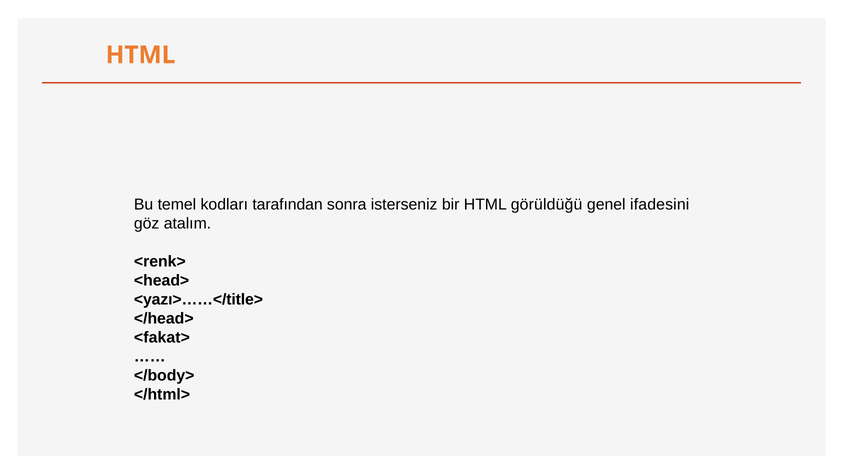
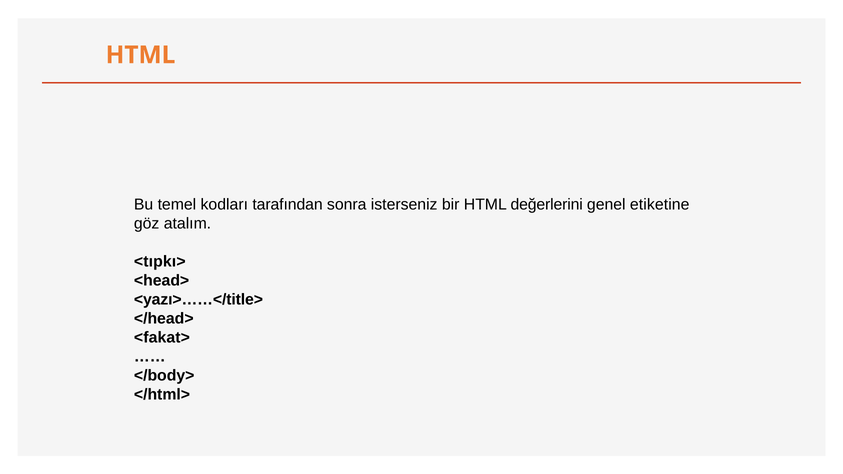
görüldüğü: görüldüğü -> değerlerini
ifadesini: ifadesini -> etiketine
<renk>: <renk> -> <tıpkı>
